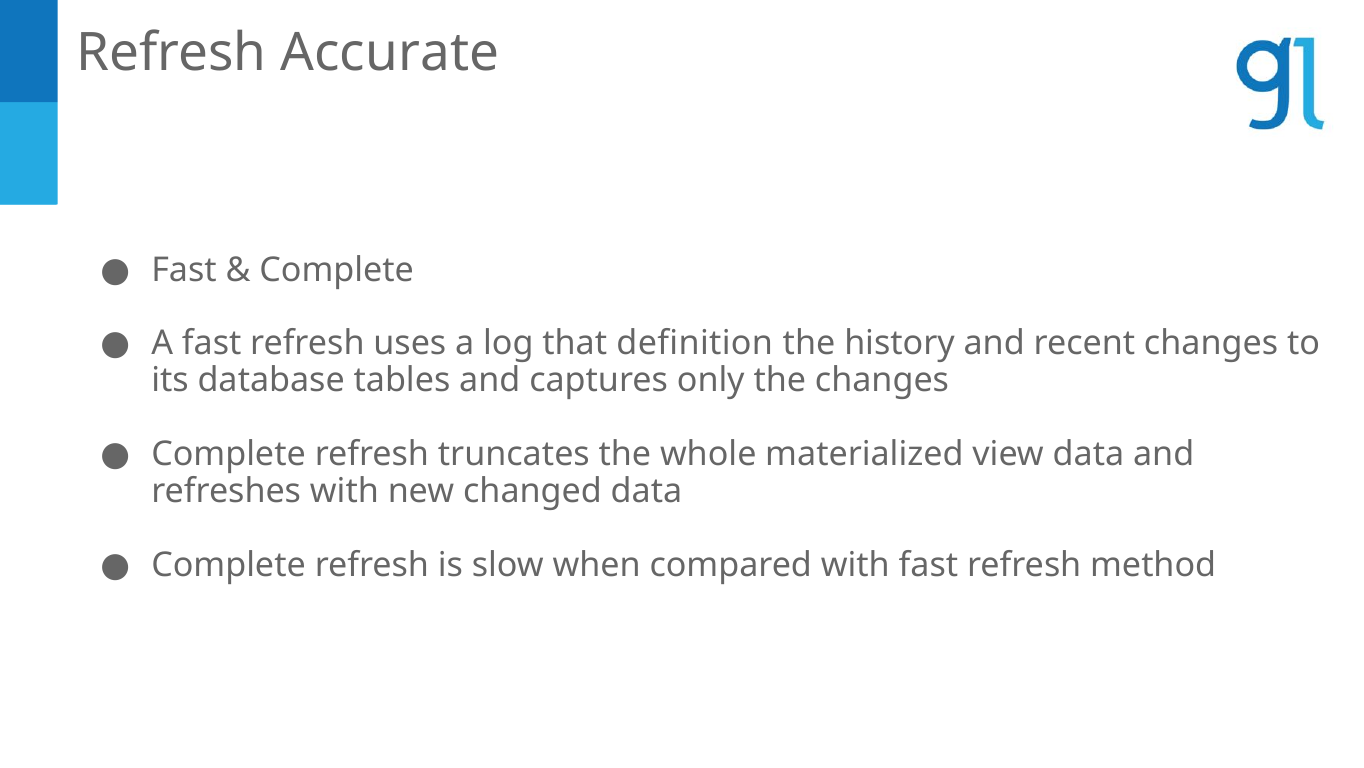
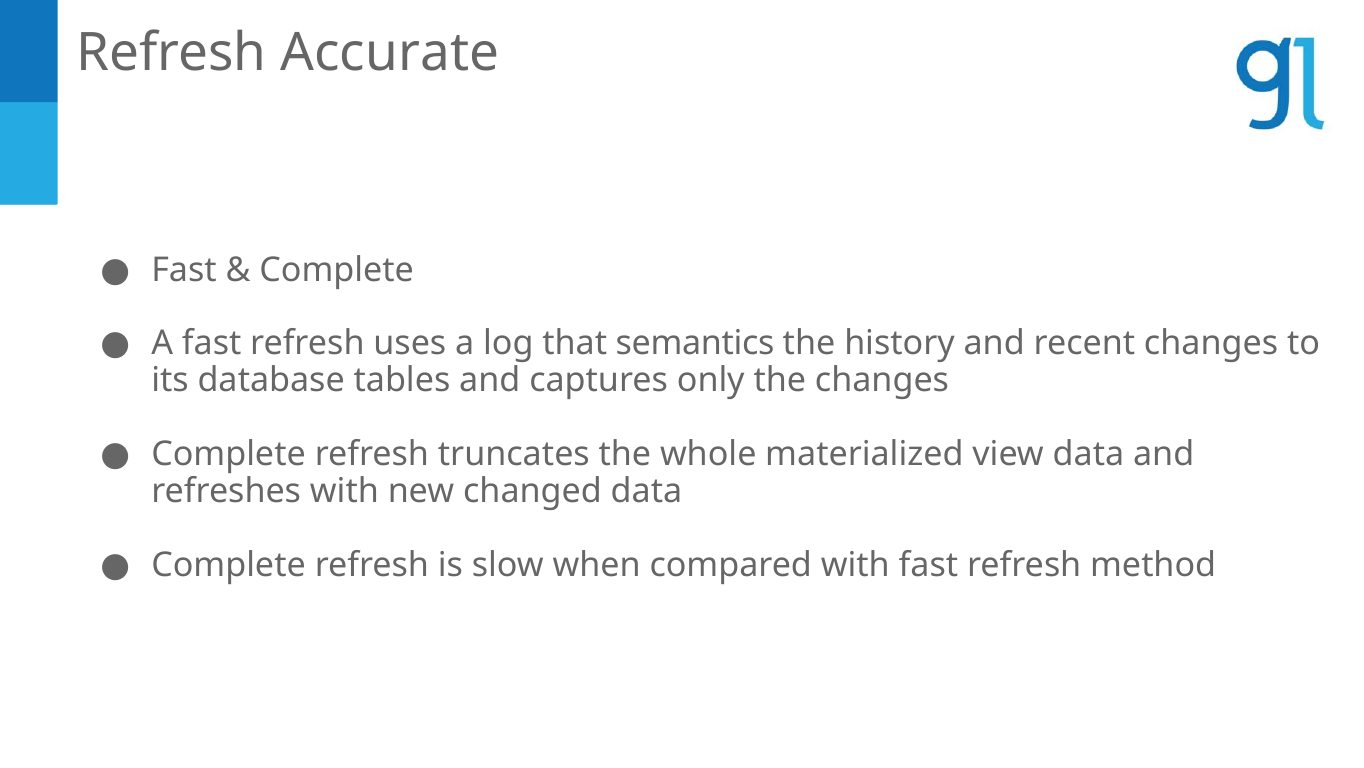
definition: definition -> semantics
